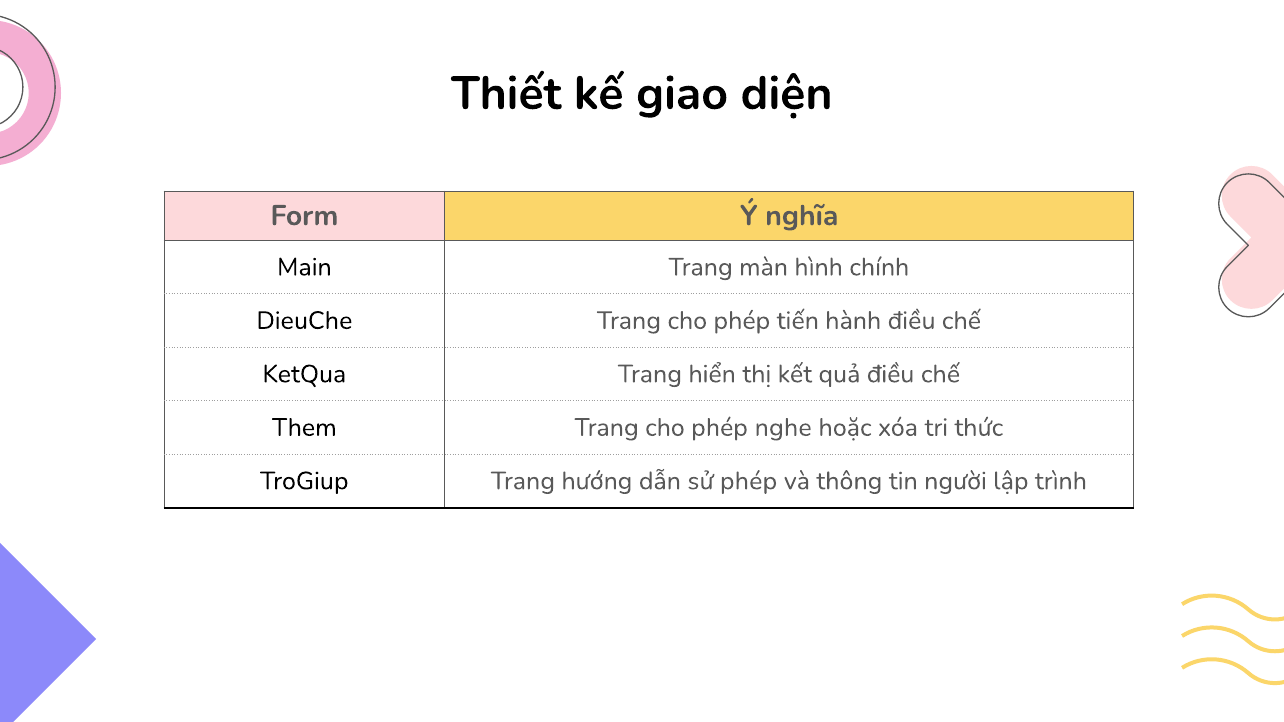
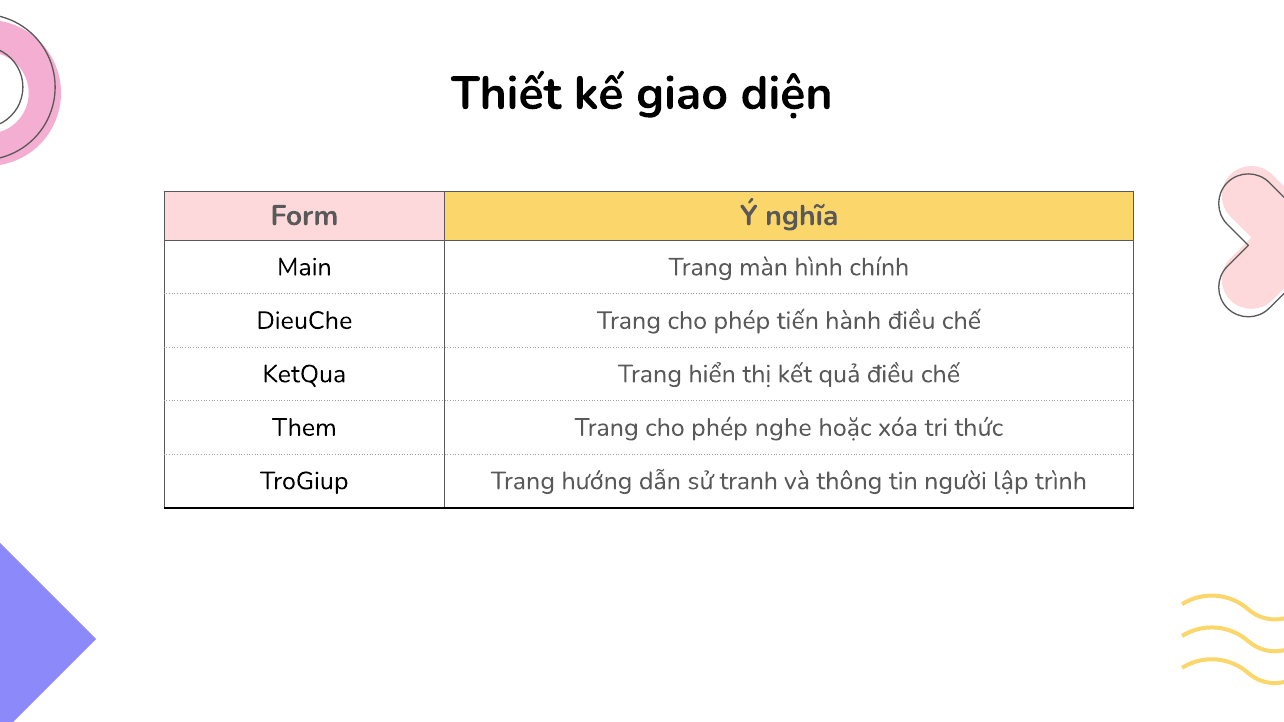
sử phép: phép -> tranh
